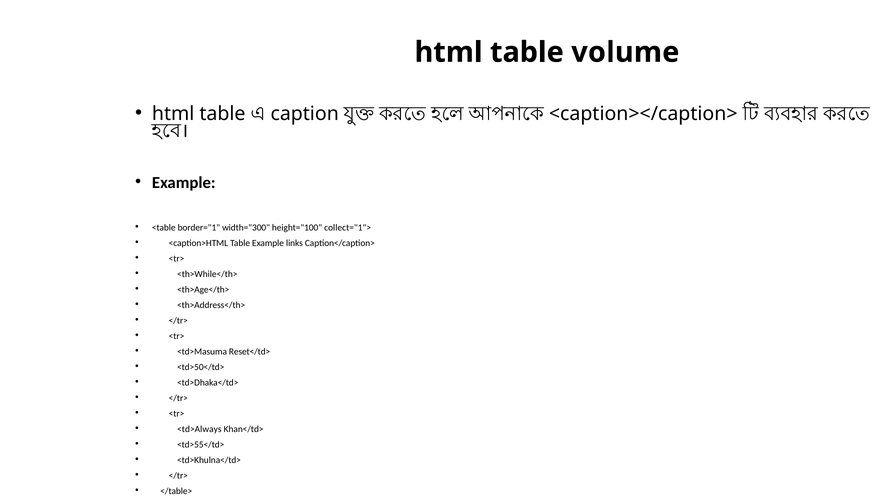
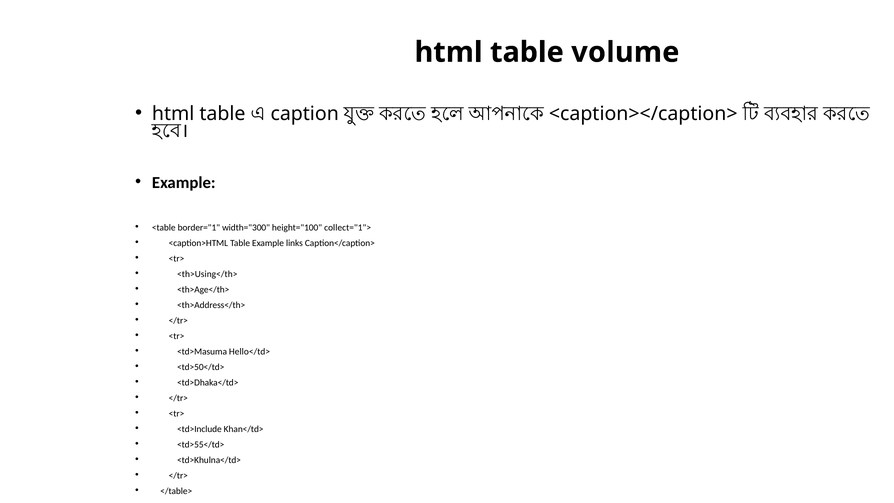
<th>While</th>: <th>While</th> -> <th>Using</th>
Reset</td>: Reset</td> -> Hello</td>
<td>Always: <td>Always -> <td>Include
